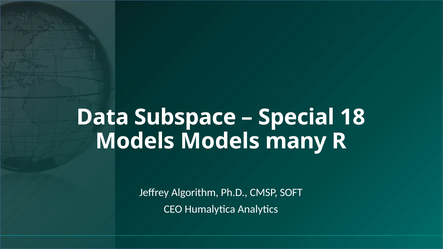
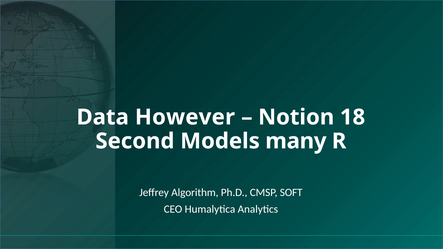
Subspace: Subspace -> However
Special: Special -> Notion
Models at (135, 141): Models -> Second
